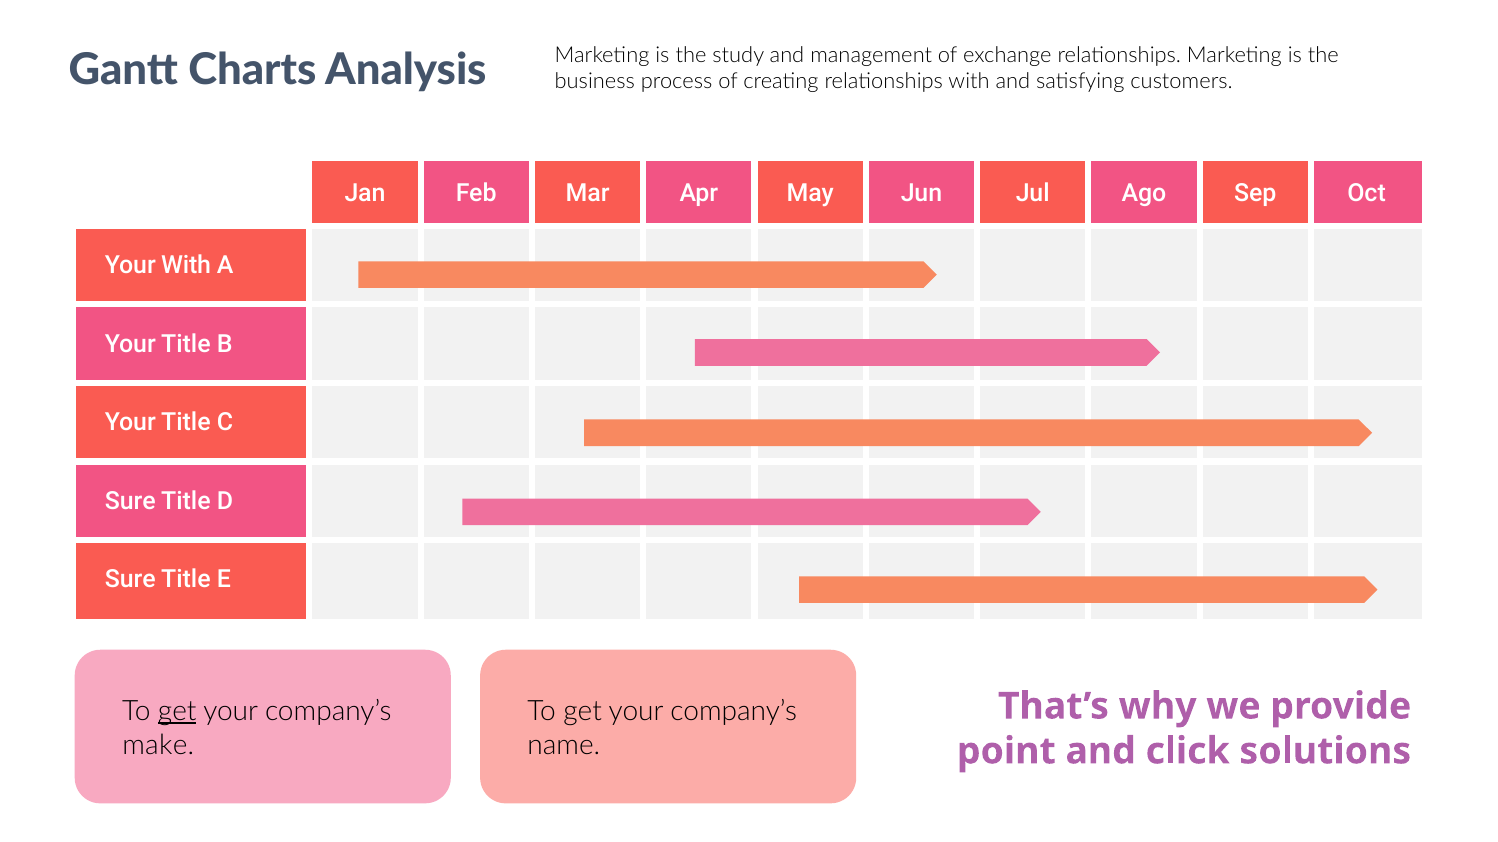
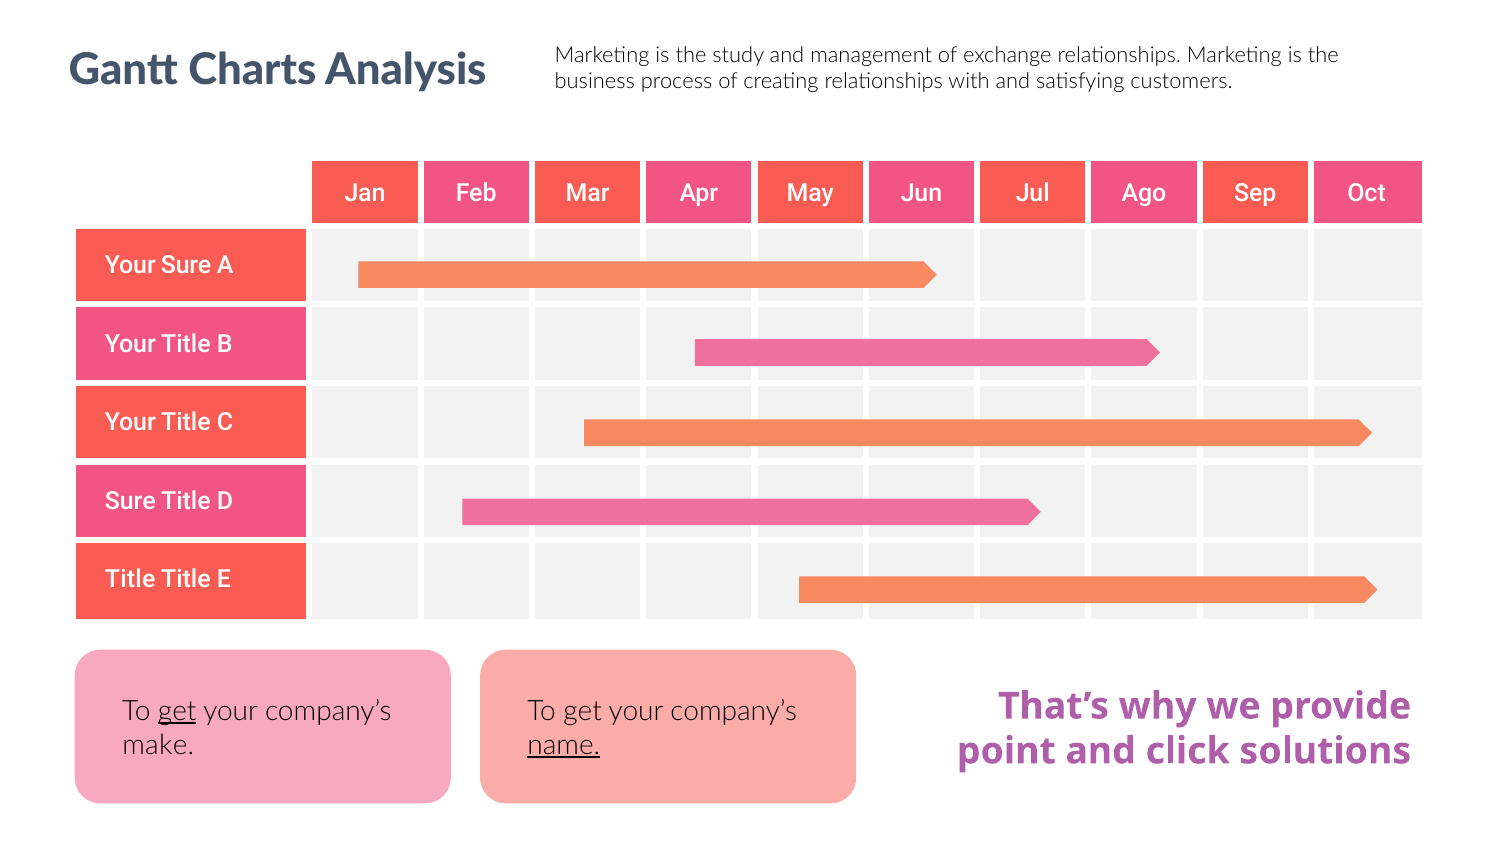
Your With: With -> Sure
Sure at (130, 580): Sure -> Title
name underline: none -> present
